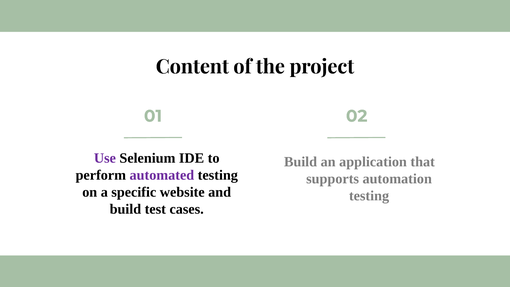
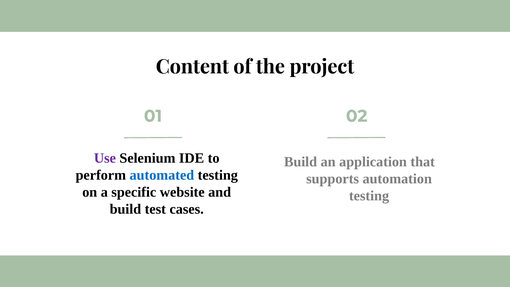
automated colour: purple -> blue
